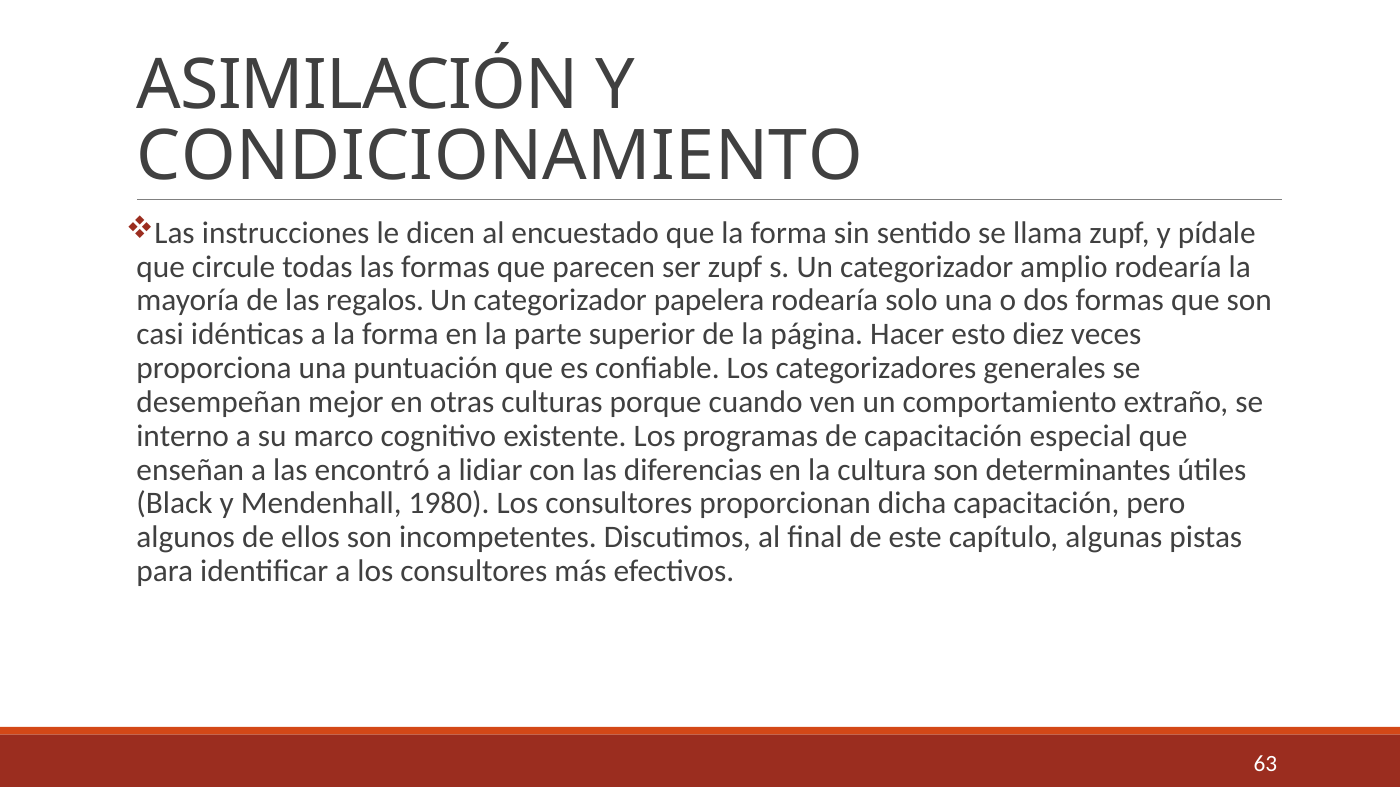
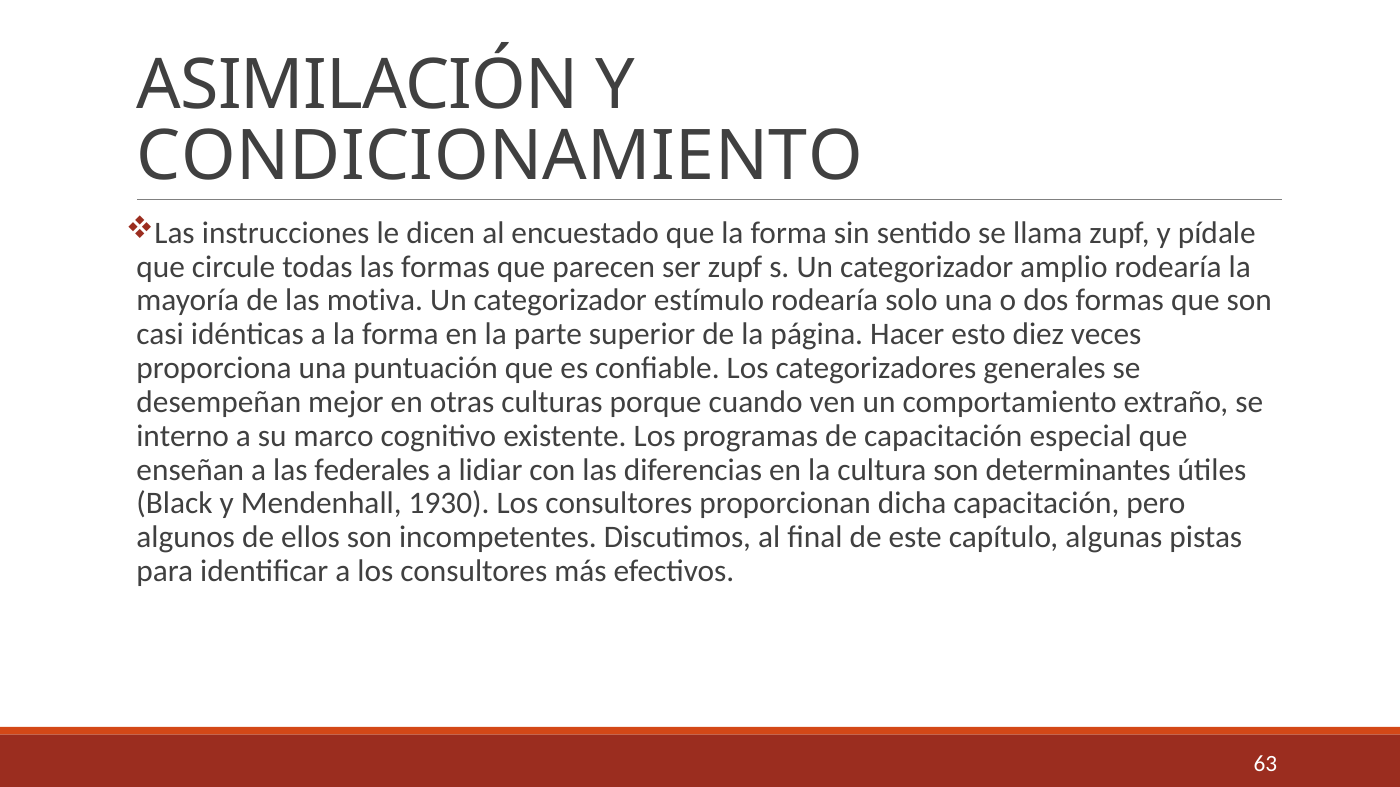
regalos: regalos -> motiva
papelera: papelera -> estímulo
encontró: encontró -> federales
1980: 1980 -> 1930
